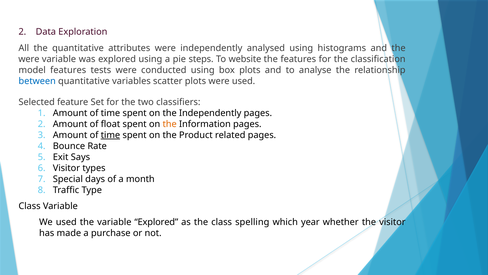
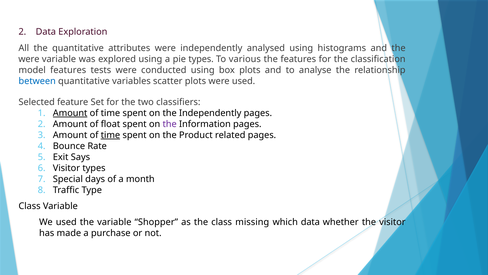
pie steps: steps -> types
website: website -> various
Amount at (70, 113) underline: none -> present
the at (170, 124) colour: orange -> purple
variable Explored: Explored -> Shopper
spelling: spelling -> missing
which year: year -> data
